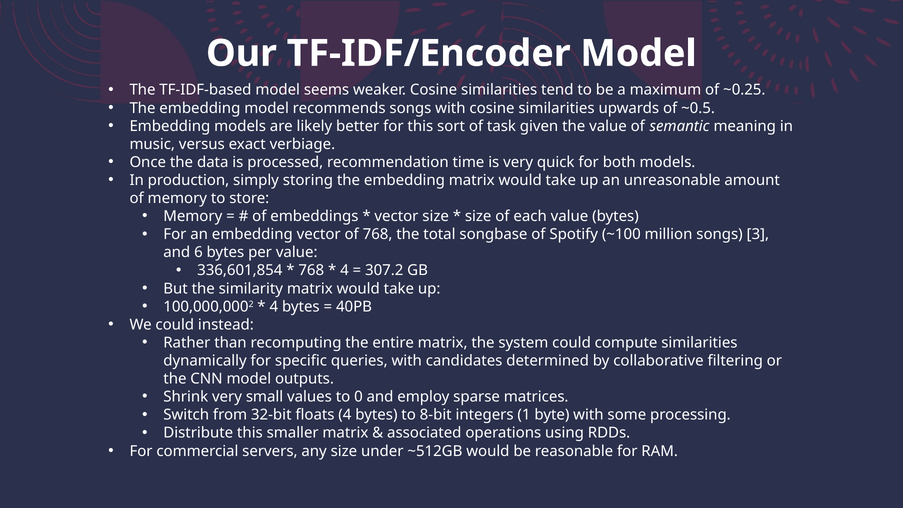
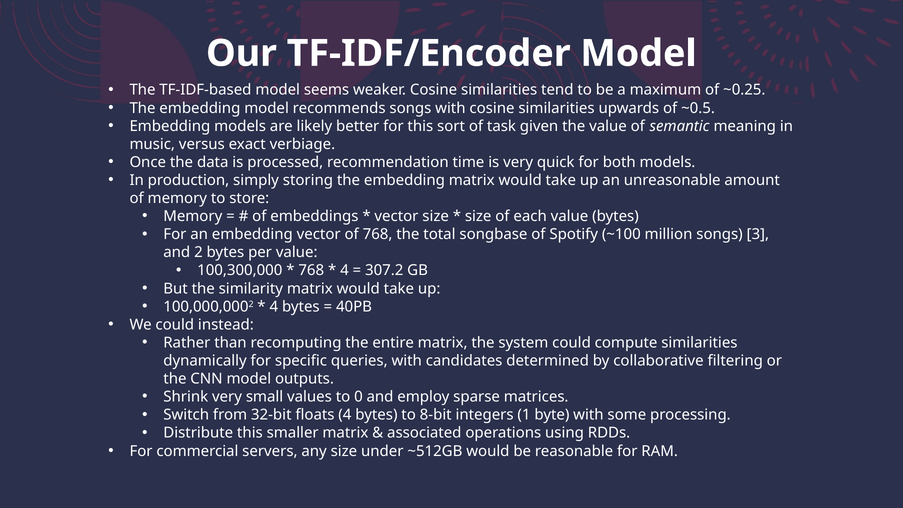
6: 6 -> 2
336,601,854: 336,601,854 -> 100,300,000
